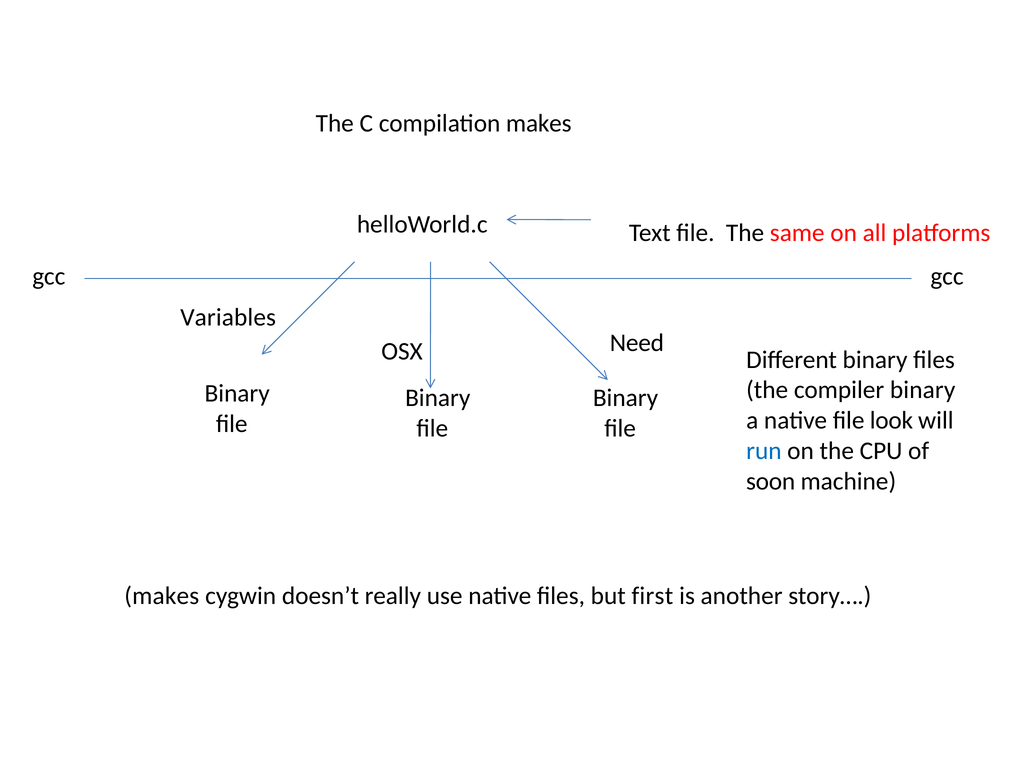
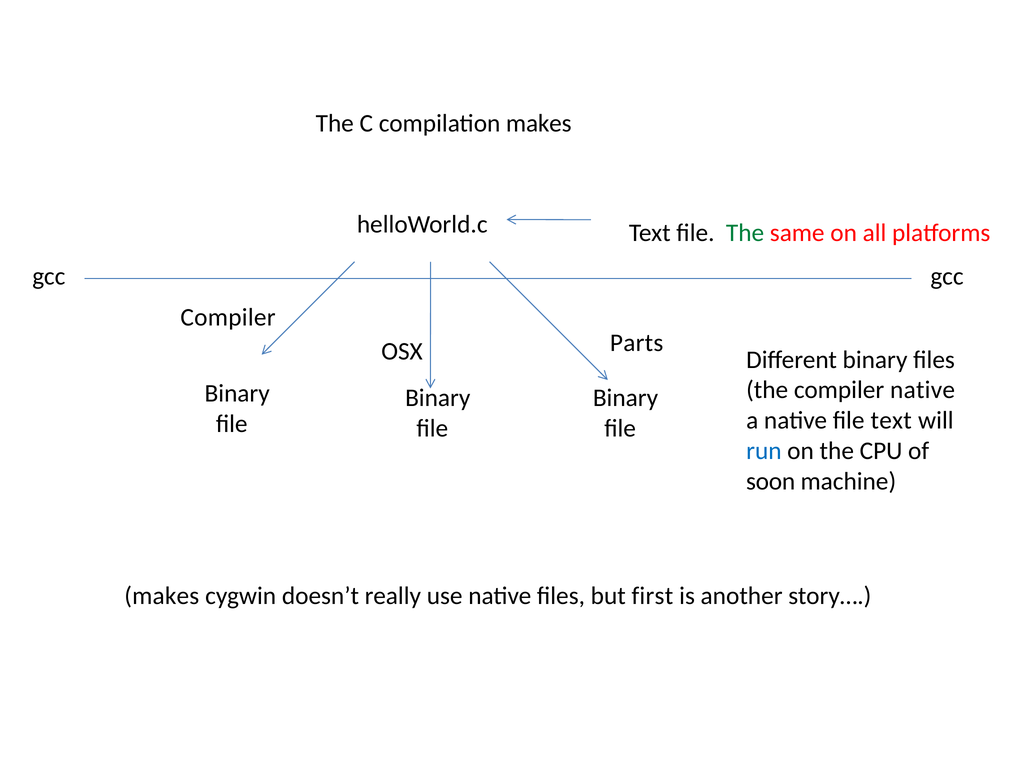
The at (745, 233) colour: black -> green
Variables at (228, 317): Variables -> Compiler
Need: Need -> Parts
compiler binary: binary -> native
file look: look -> text
